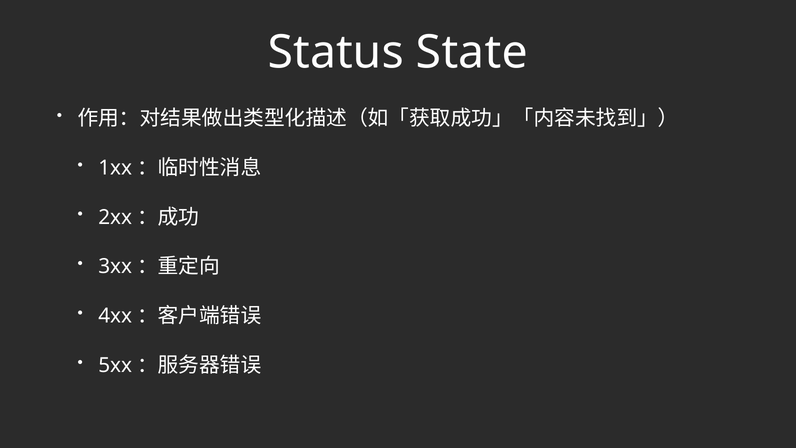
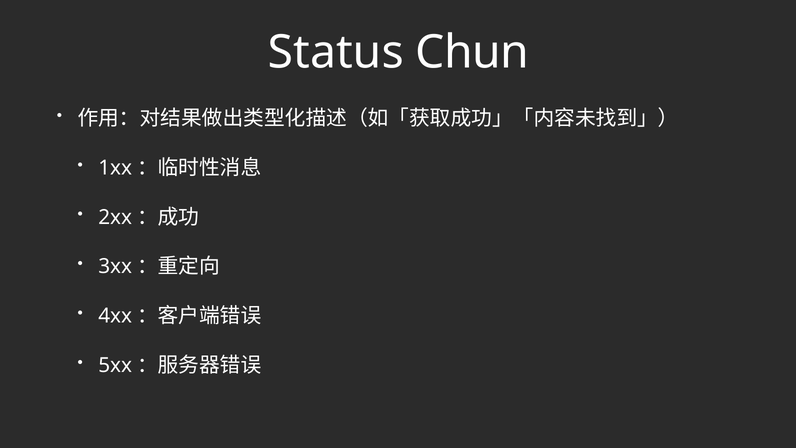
State: State -> Chun
